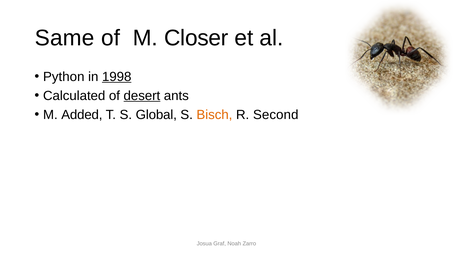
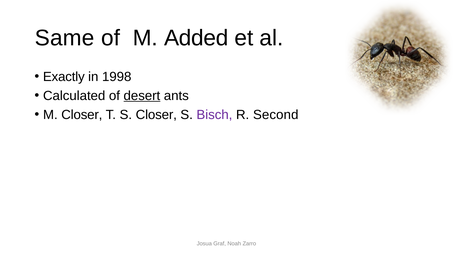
Closer: Closer -> Added
Python: Python -> Exactly
1998 underline: present -> none
M Added: Added -> Closer
S Global: Global -> Closer
Bisch colour: orange -> purple
